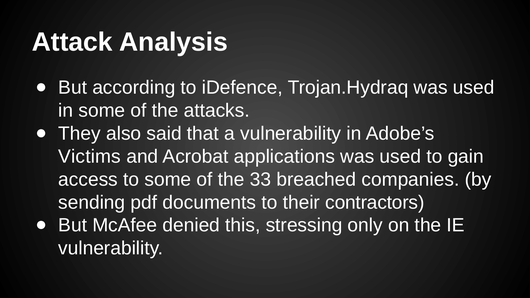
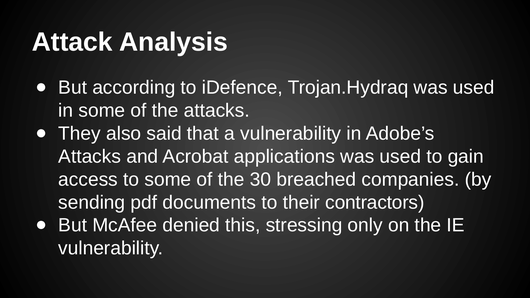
Victims at (90, 157): Victims -> Attacks
33: 33 -> 30
